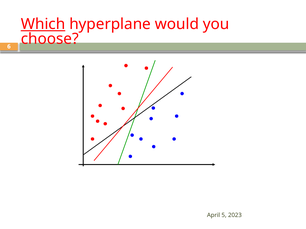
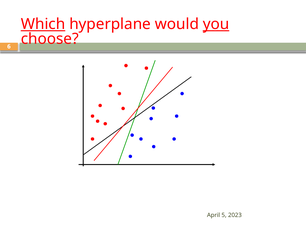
you underline: none -> present
